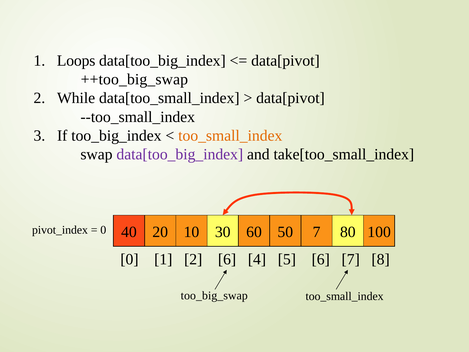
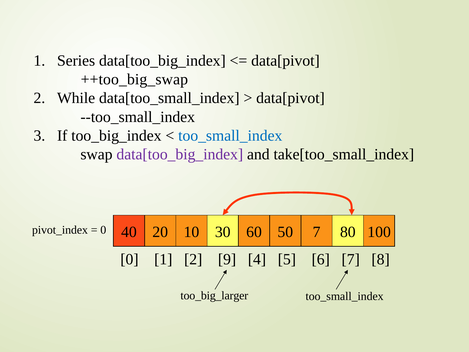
Loops: Loops -> Series
too_small_index at (230, 136) colour: orange -> blue
2 6: 6 -> 9
too_big_swap: too_big_swap -> too_big_larger
